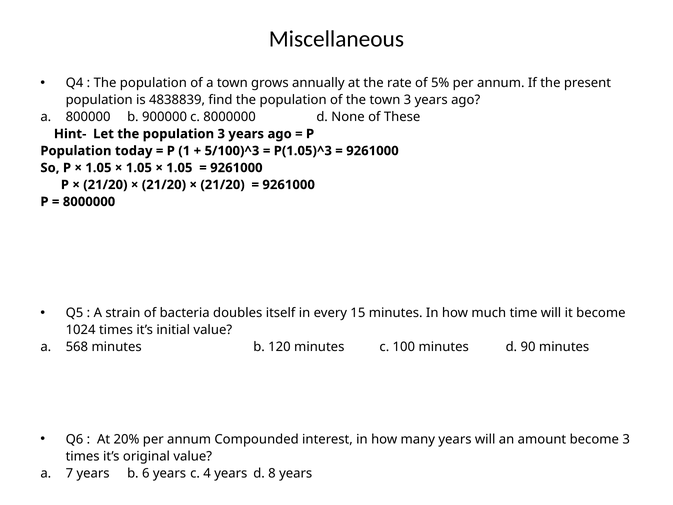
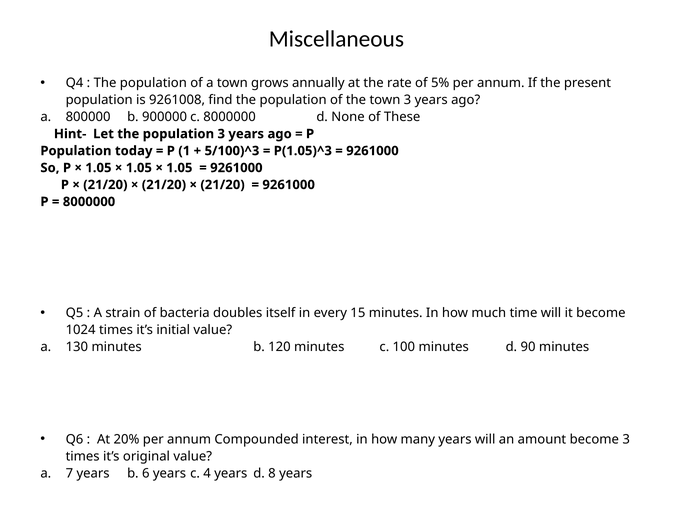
4838839: 4838839 -> 9261008
568: 568 -> 130
